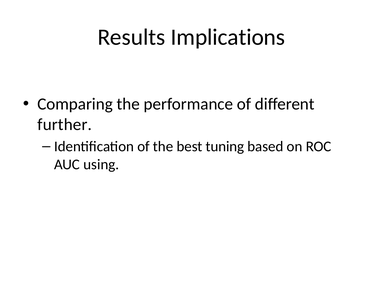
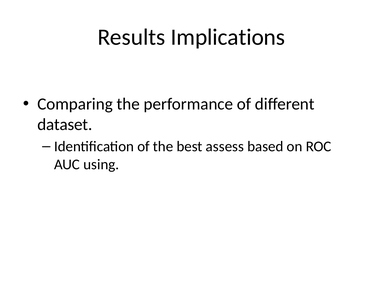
further: further -> dataset
tuning: tuning -> assess
